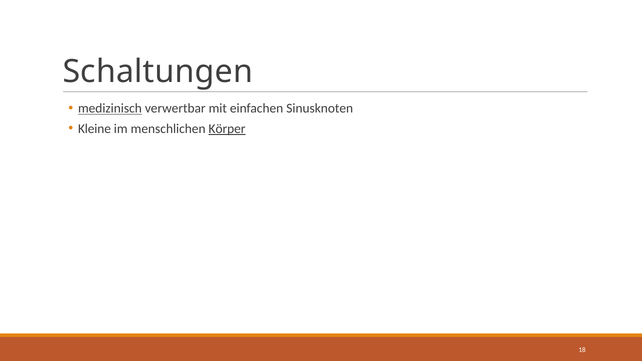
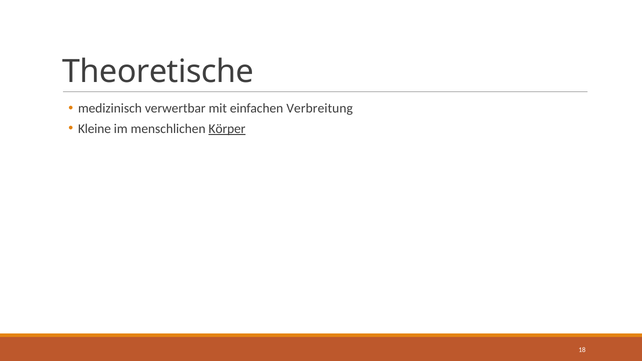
Schaltungen: Schaltungen -> Theoretische
medizinisch underline: present -> none
Sinusknoten: Sinusknoten -> Verbreitung
